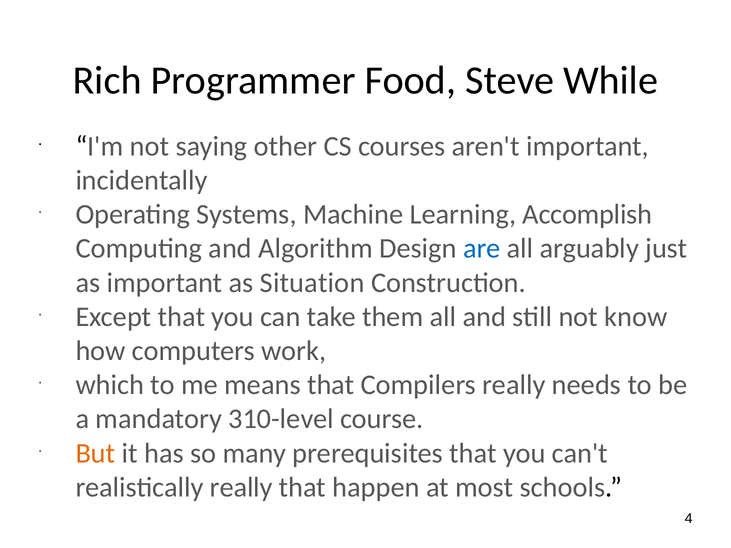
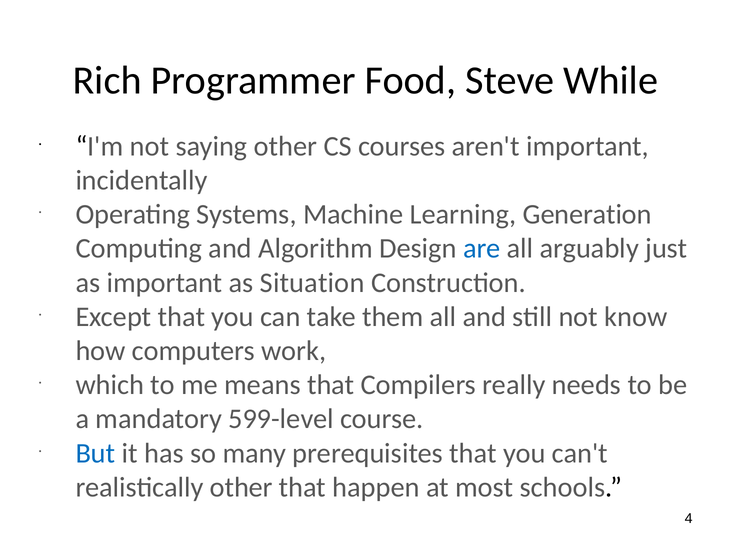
Accomplish: Accomplish -> Generation
310-level: 310-level -> 599-level
But colour: orange -> blue
realistically really: really -> other
